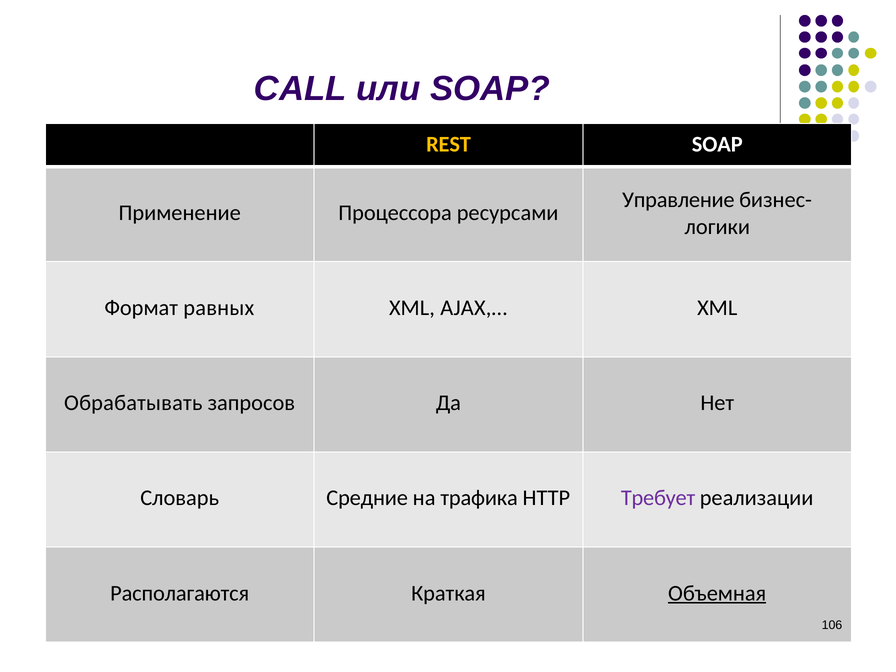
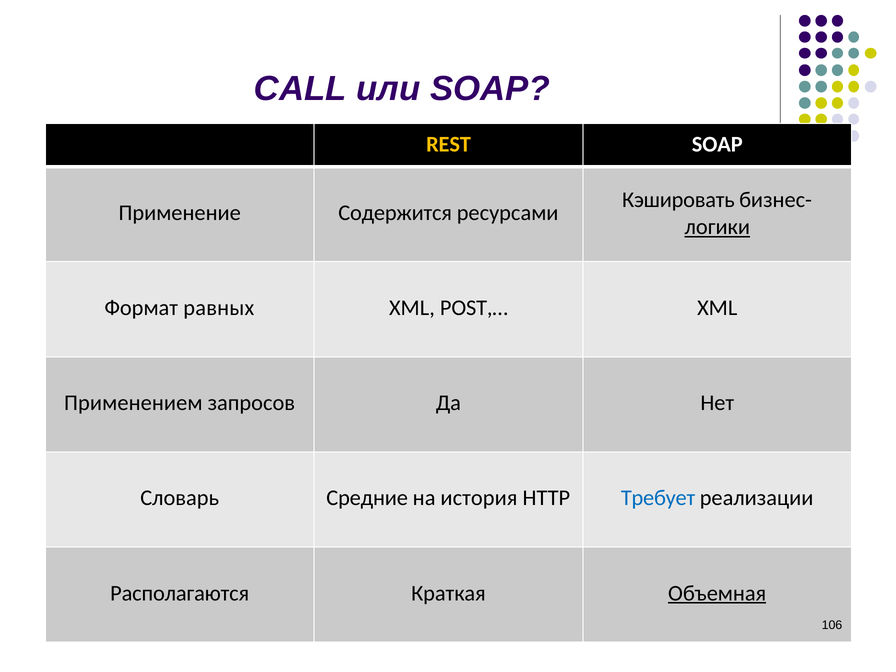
Управление: Управление -> Кэшировать
Процессора: Процессора -> Содержится
логики underline: none -> present
AJAX,…: AJAX,… -> POST,…
Обрабатывать: Обрабатывать -> Применением
трафика: трафика -> история
Требует colour: purple -> blue
